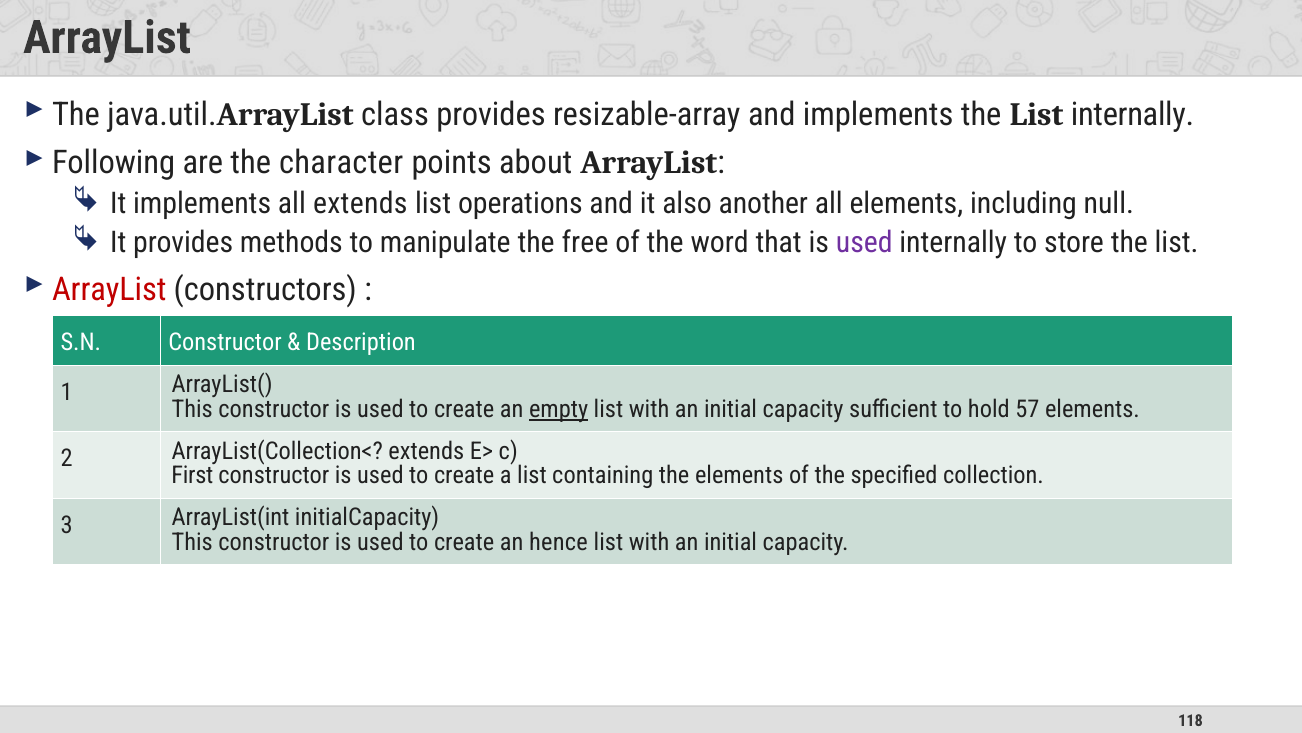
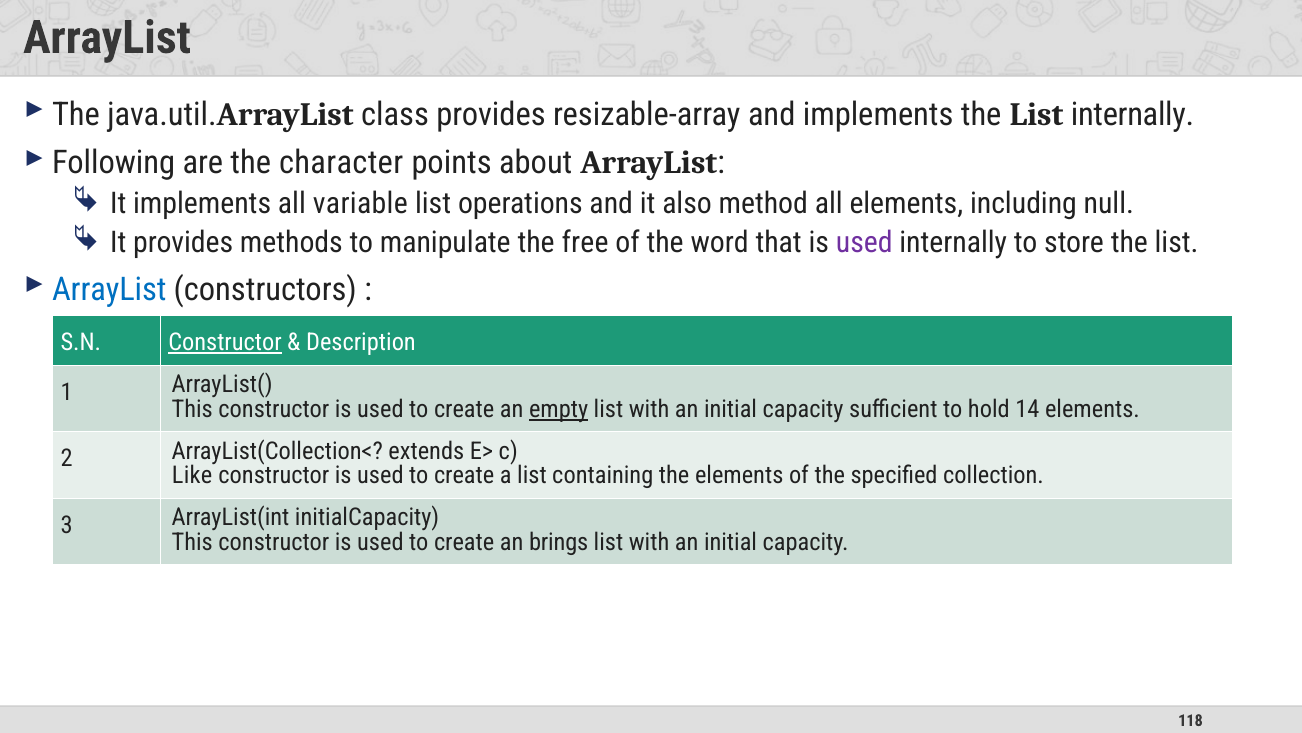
all extends: extends -> variable
another: another -> method
ArrayList at (109, 290) colour: red -> blue
Constructor at (225, 342) underline: none -> present
57: 57 -> 14
First: First -> Like
hence: hence -> brings
